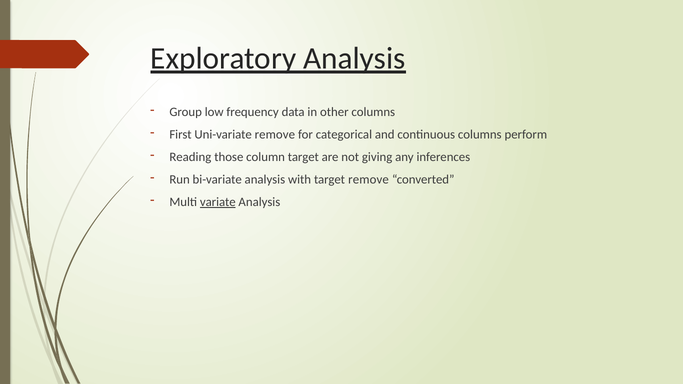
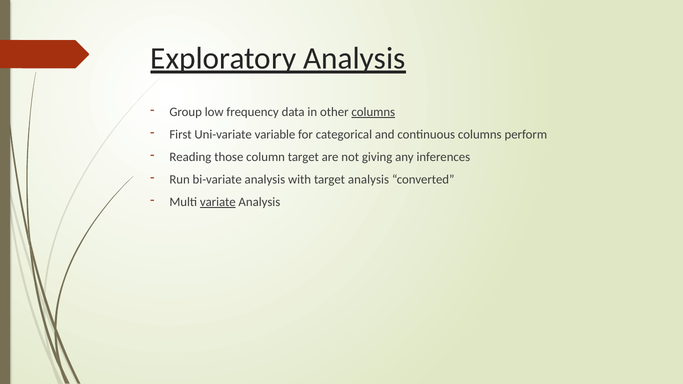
columns at (373, 112) underline: none -> present
Uni-variate remove: remove -> variable
target remove: remove -> analysis
